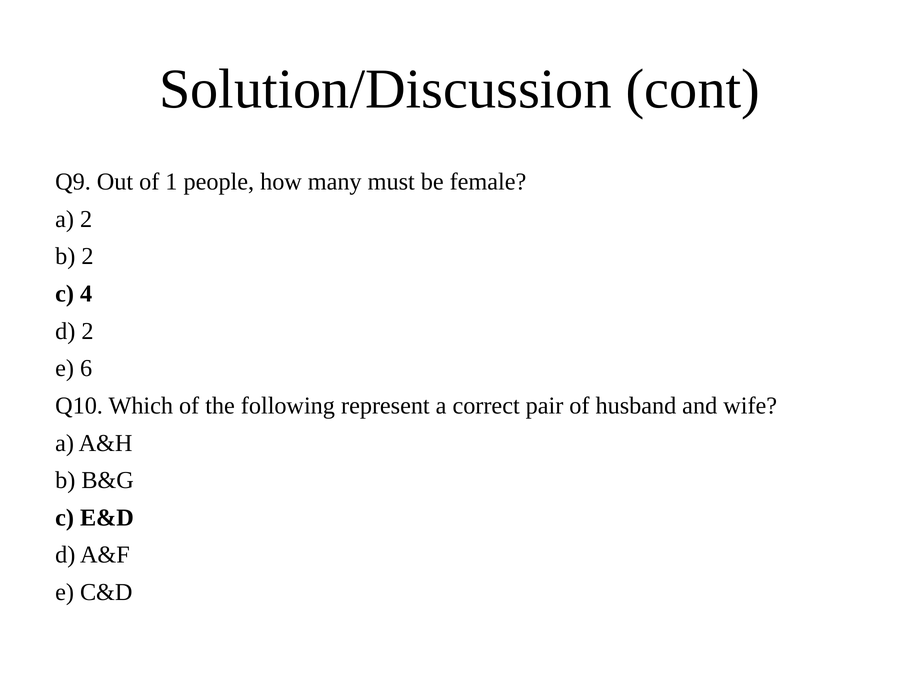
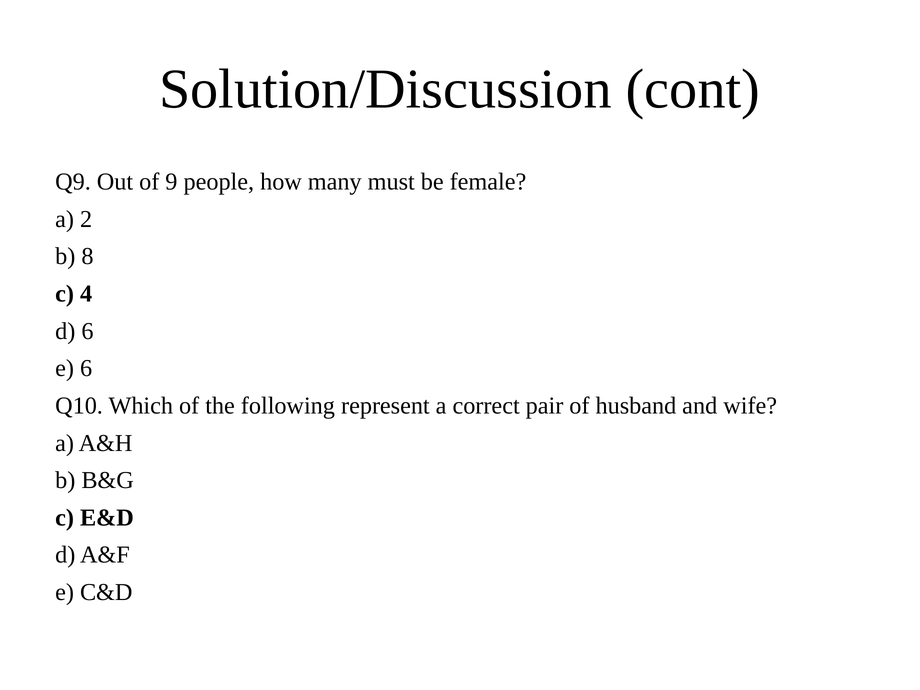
1: 1 -> 9
b 2: 2 -> 8
d 2: 2 -> 6
